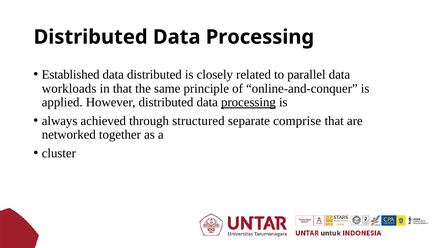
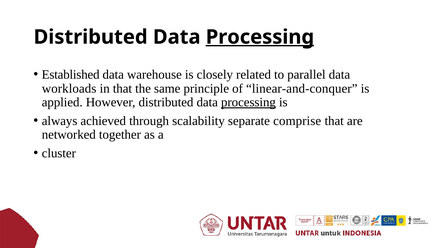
Processing at (260, 37) underline: none -> present
data distributed: distributed -> warehouse
online-and-conquer: online-and-conquer -> linear-and-conquer
structured: structured -> scalability
